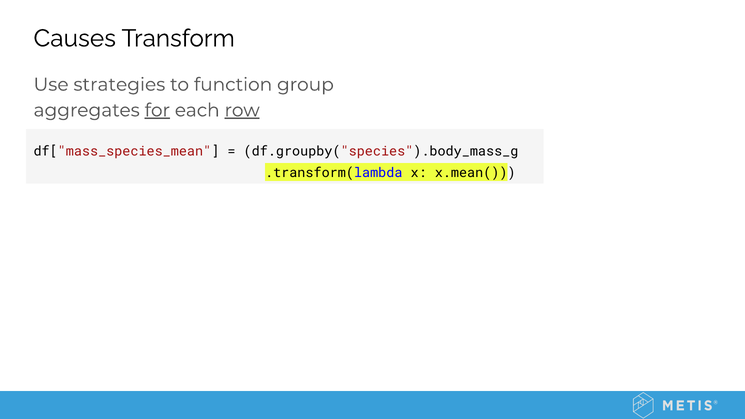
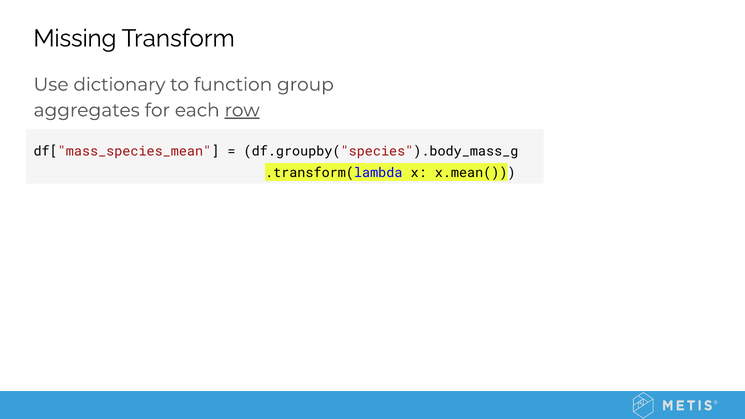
Causes: Causes -> Missing
strategies: strategies -> dictionary
for underline: present -> none
